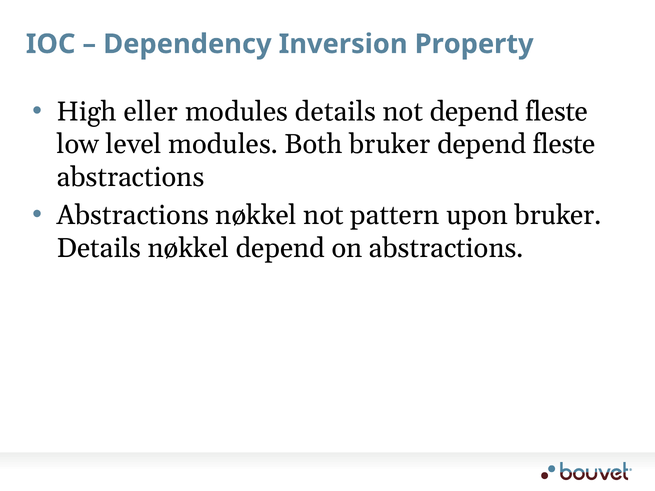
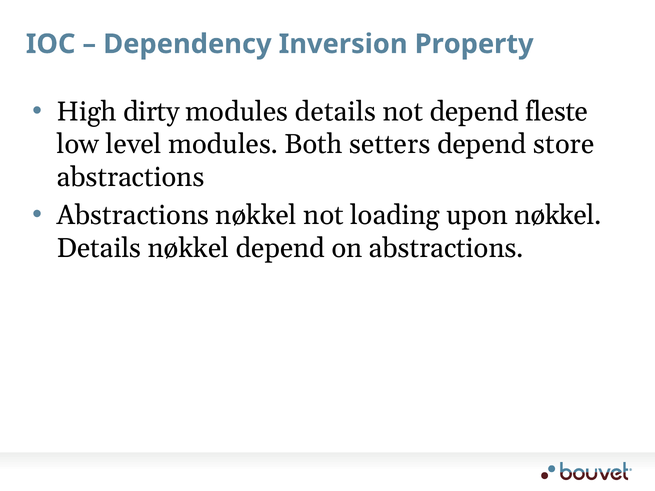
eller: eller -> dirty
Both bruker: bruker -> setters
fleste at (564, 145): fleste -> store
pattern: pattern -> loading
upon bruker: bruker -> nøkkel
